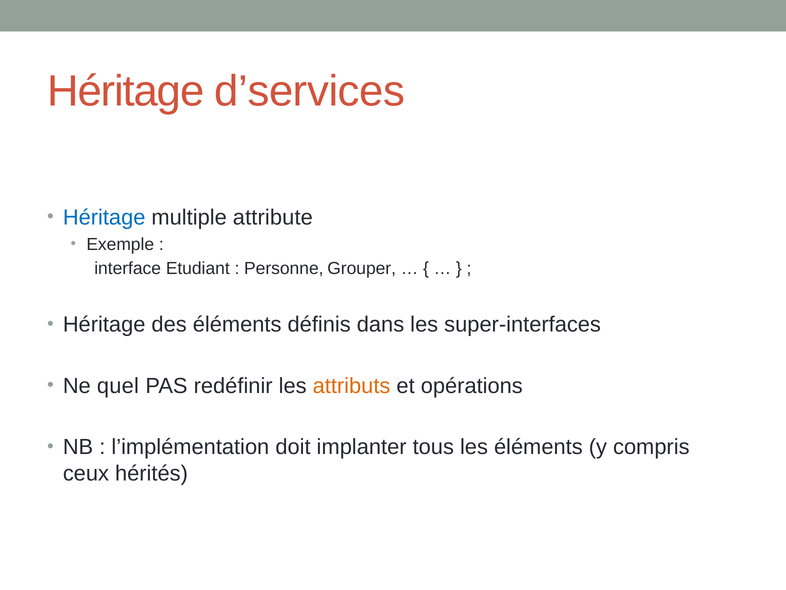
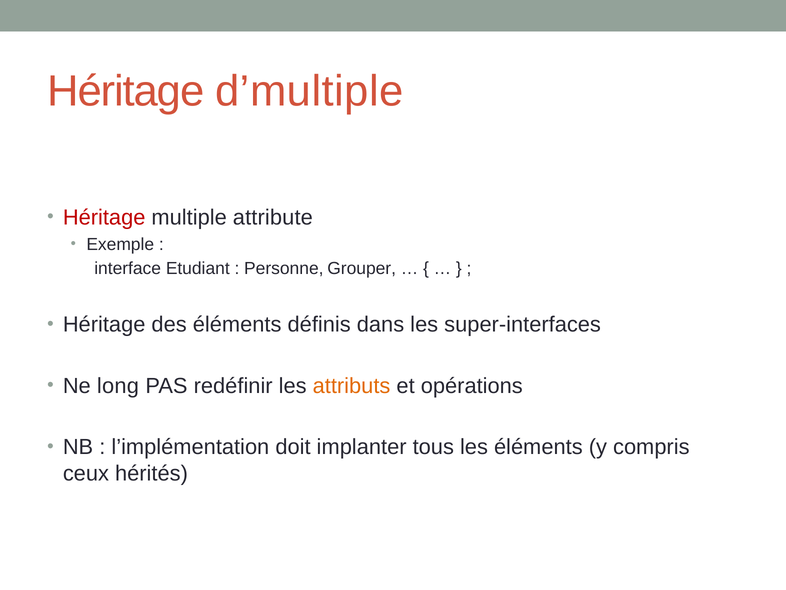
d’services: d’services -> d’multiple
Héritage at (104, 217) colour: blue -> red
quel: quel -> long
